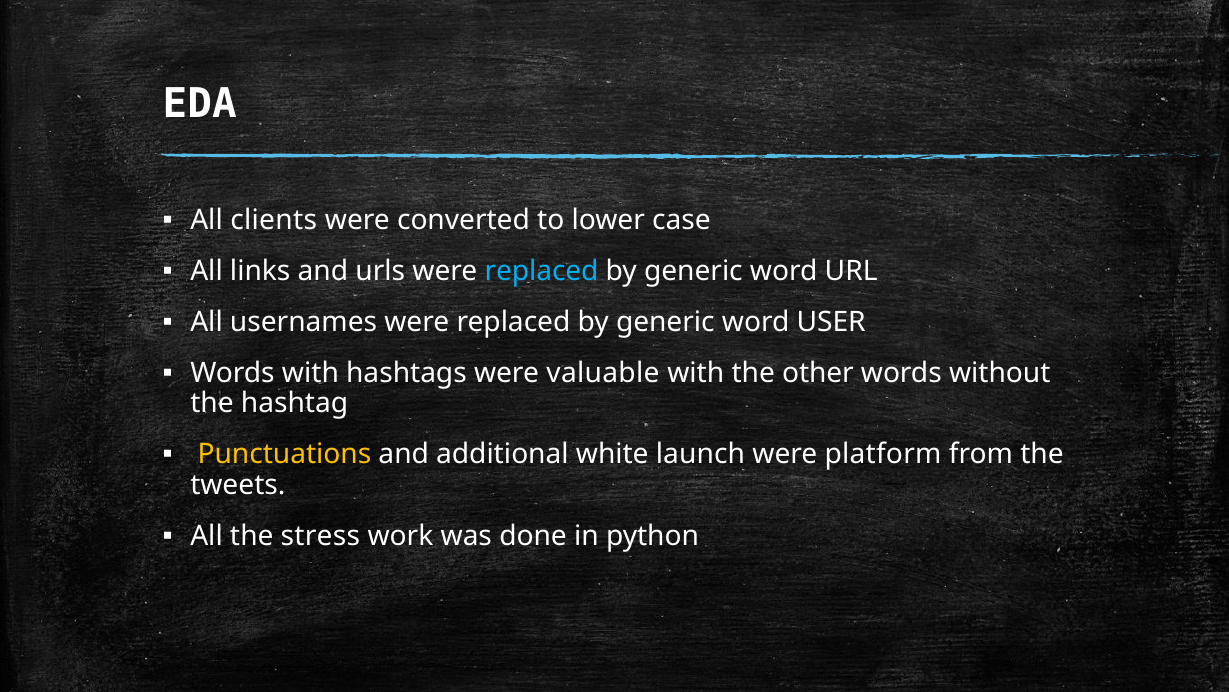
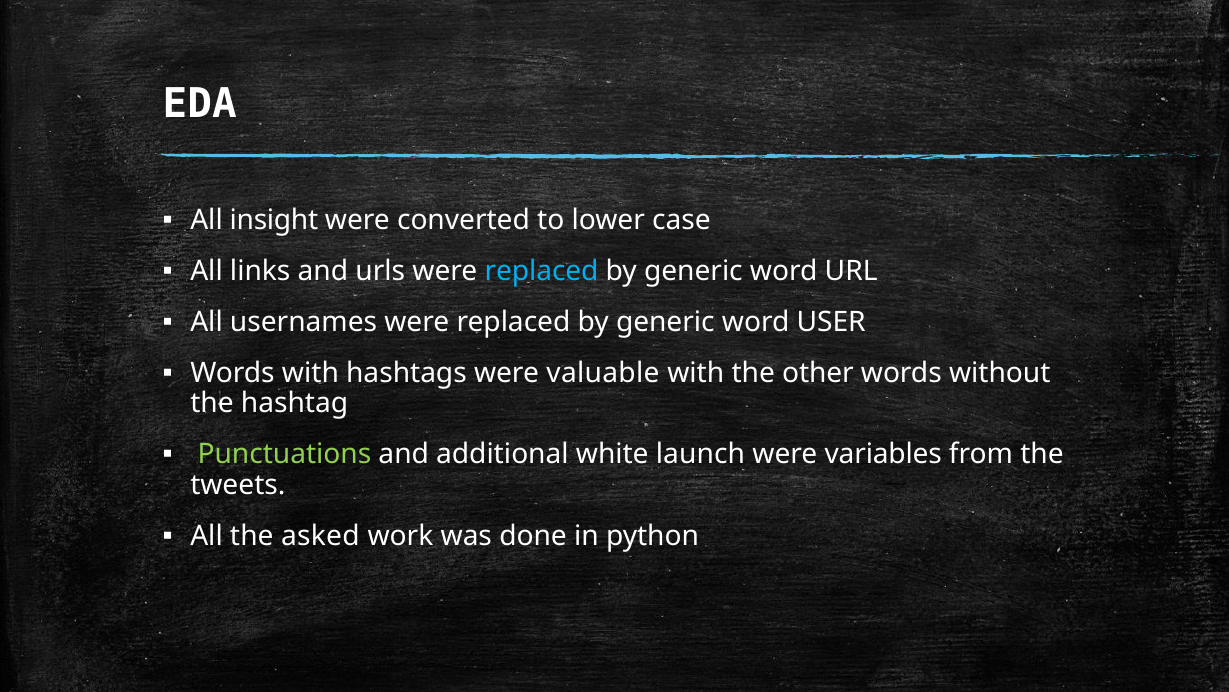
clients: clients -> insight
Punctuations colour: yellow -> light green
platform: platform -> variables
stress: stress -> asked
